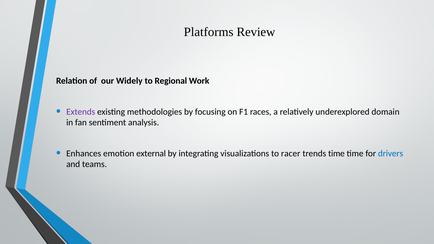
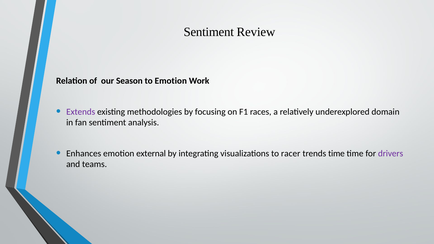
Platforms at (209, 32): Platforms -> Sentiment
Widely: Widely -> Season
to Regional: Regional -> Emotion
drivers colour: blue -> purple
